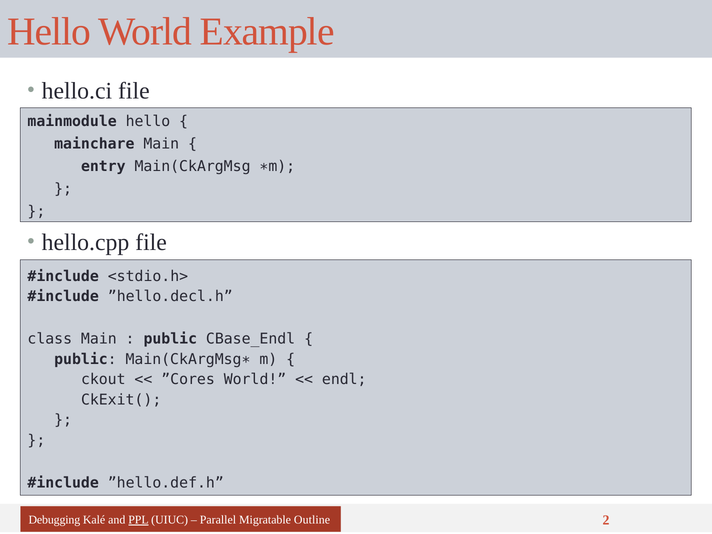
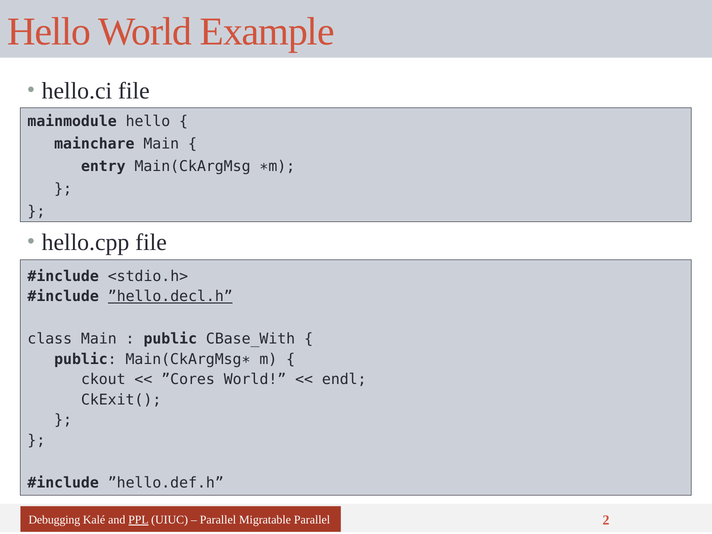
”hello.decl.h underline: none -> present
CBase_Endl: CBase_Endl -> CBase_With
Migratable Outline: Outline -> Parallel
